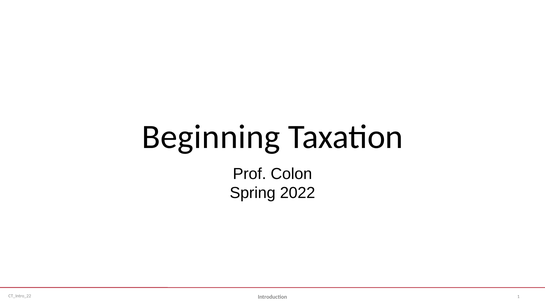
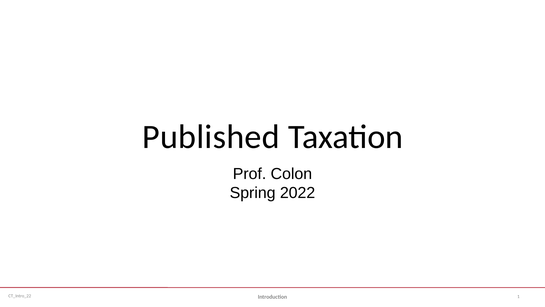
Beginning: Beginning -> Published
